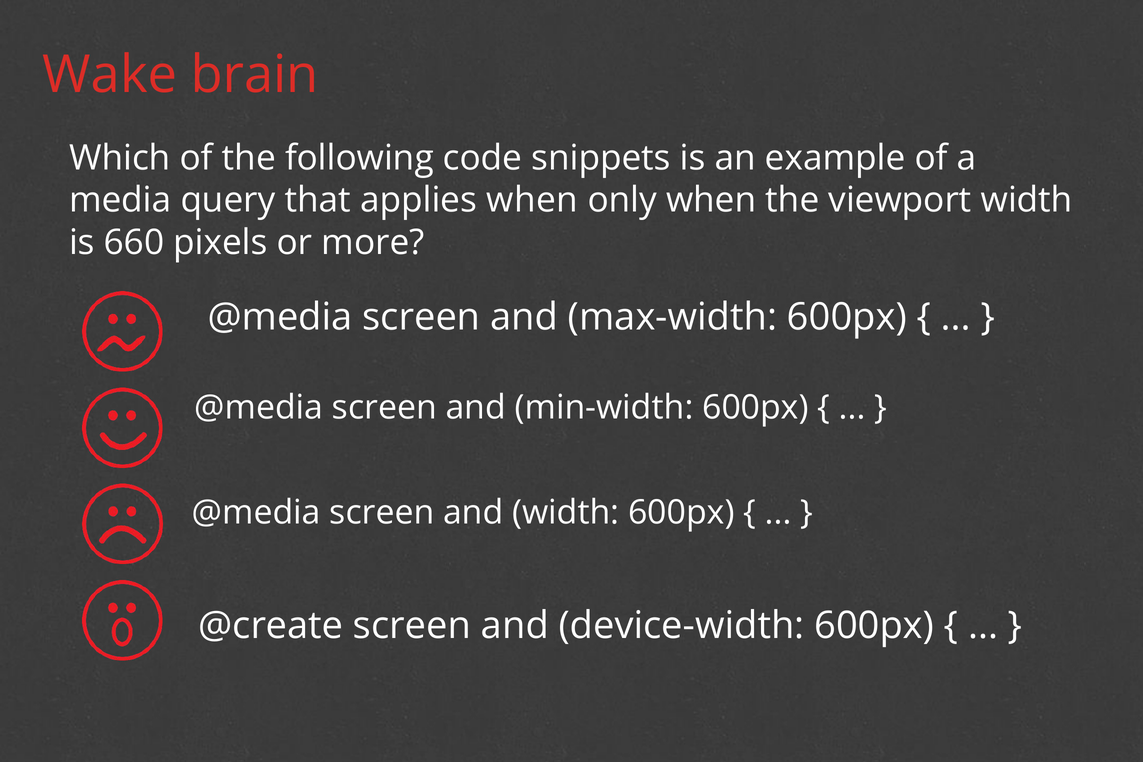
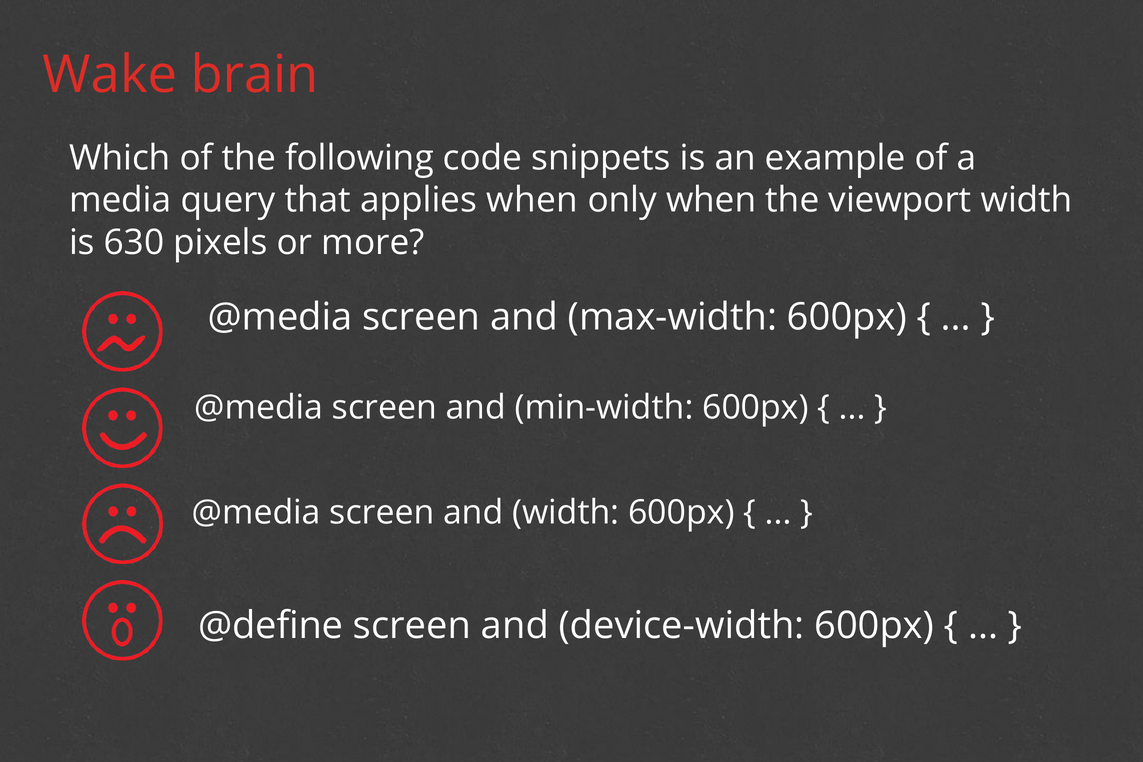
660: 660 -> 630
@create: @create -> @define
